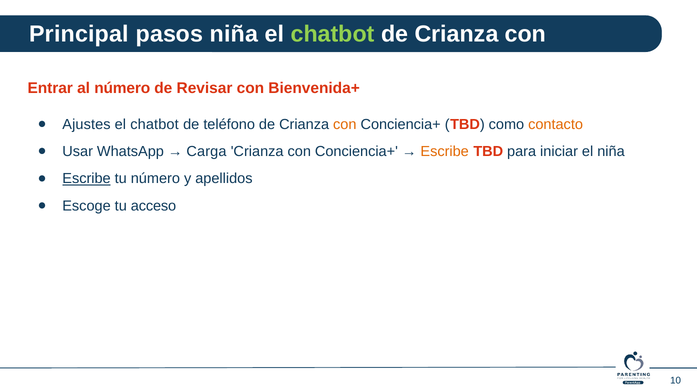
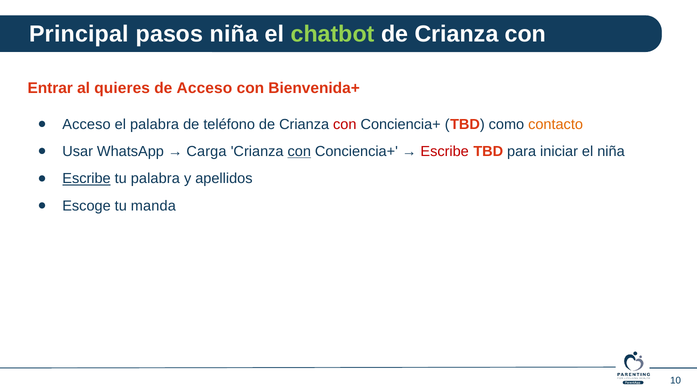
al número: número -> quieres
de Revisar: Revisar -> Acceso
Ajustes at (86, 124): Ajustes -> Acceso
chatbot at (155, 124): chatbot -> palabra
con at (345, 124) colour: orange -> red
con at (299, 152) underline: none -> present
Escribe at (445, 152) colour: orange -> red
tu número: número -> palabra
acceso: acceso -> manda
